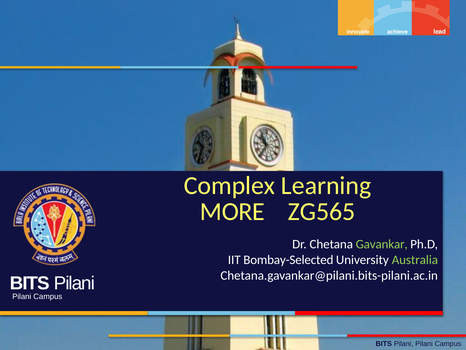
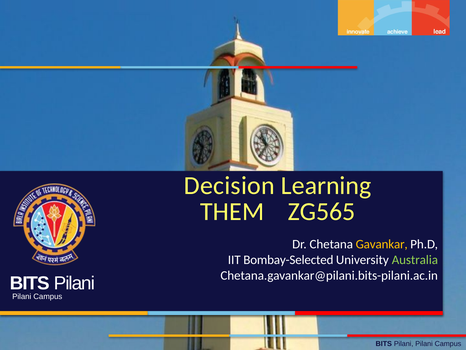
Complex: Complex -> Decision
MORE: MORE -> THEM
Gavankar colour: light green -> yellow
